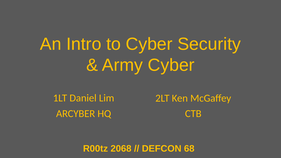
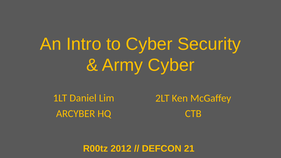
2068: 2068 -> 2012
68: 68 -> 21
